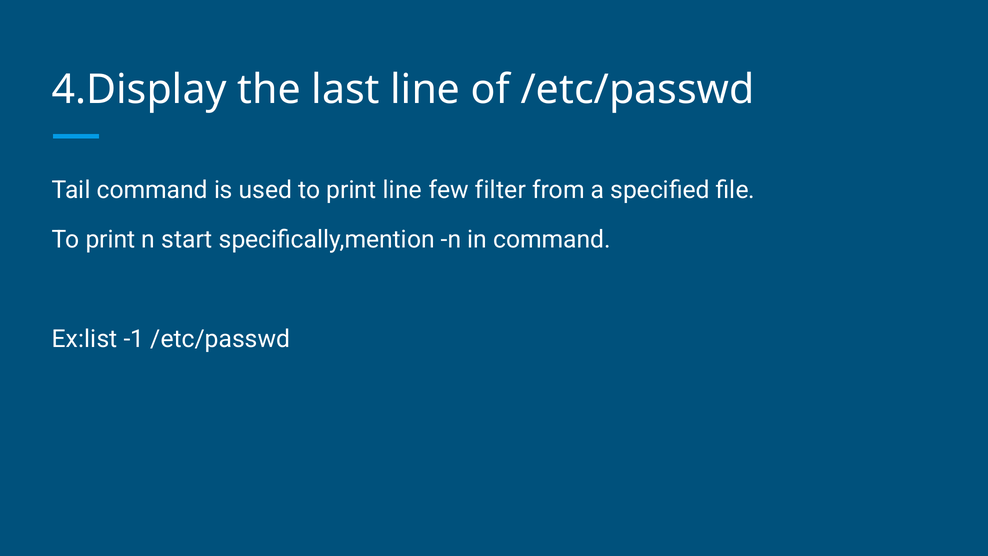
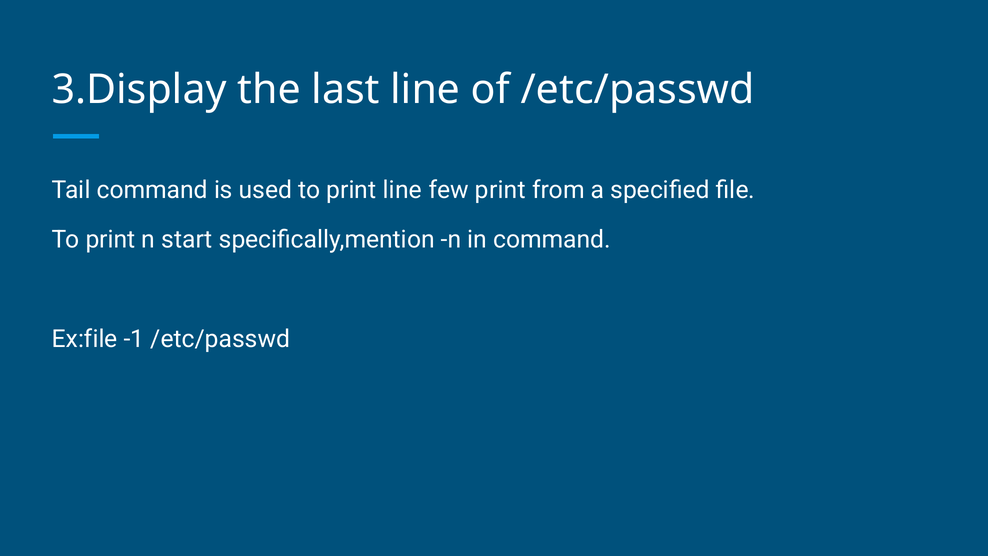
4.Display: 4.Display -> 3.Display
few filter: filter -> print
Ex:list: Ex:list -> Ex:file
